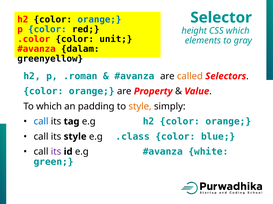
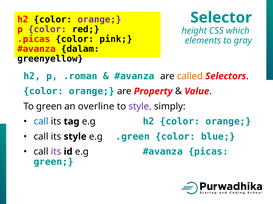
orange at (99, 20) colour: blue -> purple
color at (47, 29) colour: blue -> purple
.color: .color -> .picas
unit: unit -> pink
To which: which -> green
padding: padding -> overline
style at (140, 107) colour: orange -> purple
.class: .class -> .green
white: white -> picas
